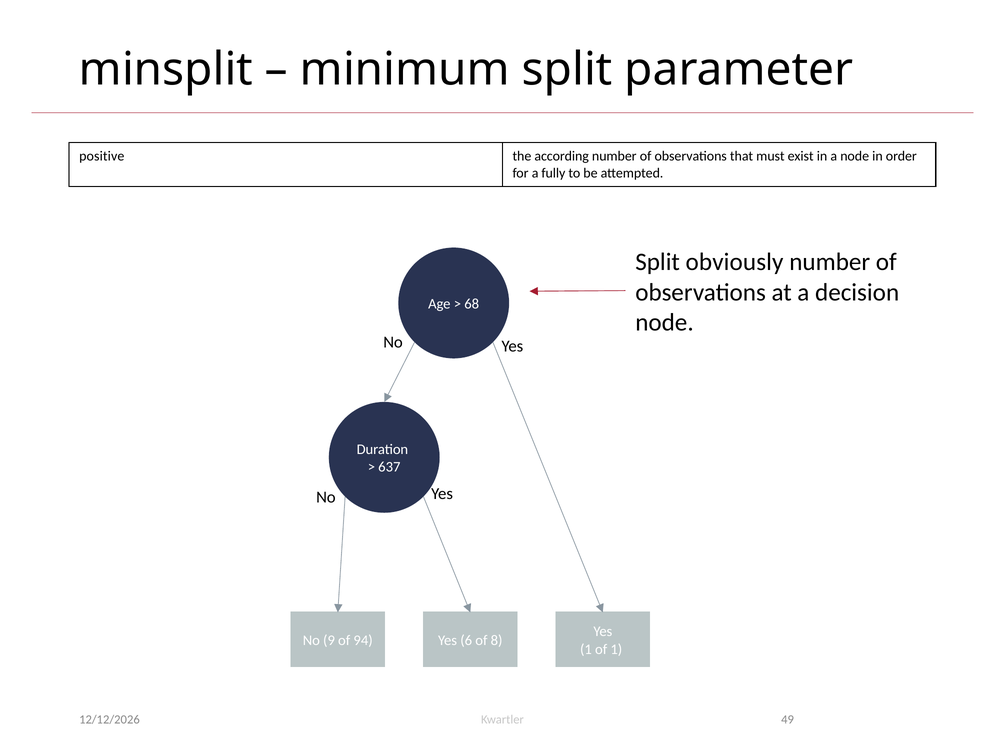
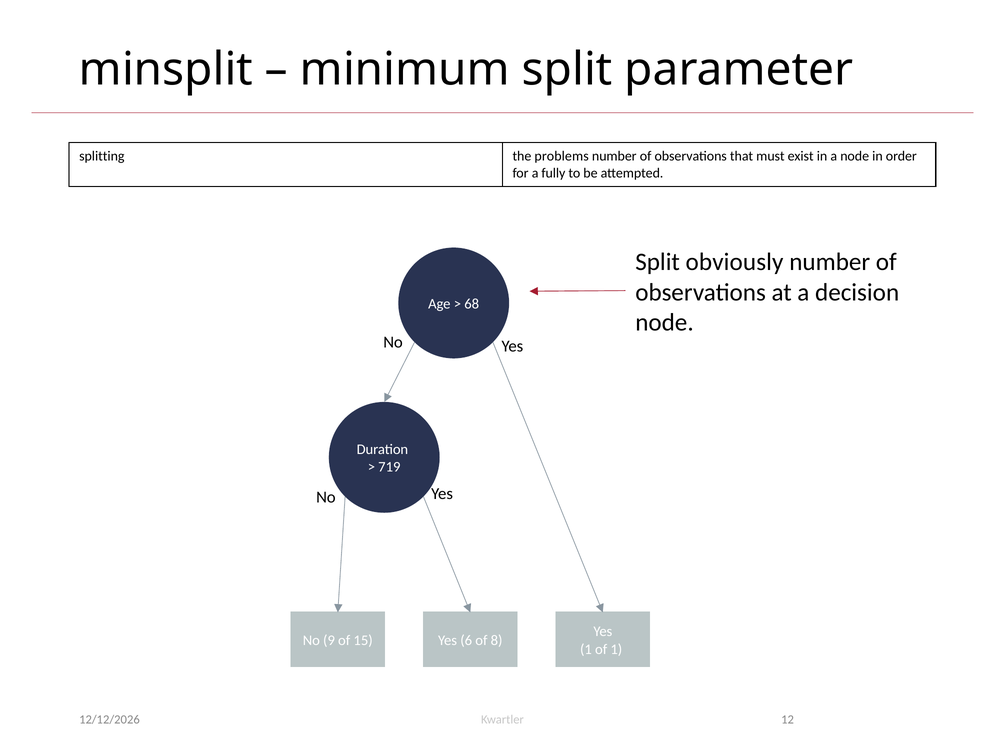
positive: positive -> splitting
according: according -> problems
637: 637 -> 719
94: 94 -> 15
49: 49 -> 12
